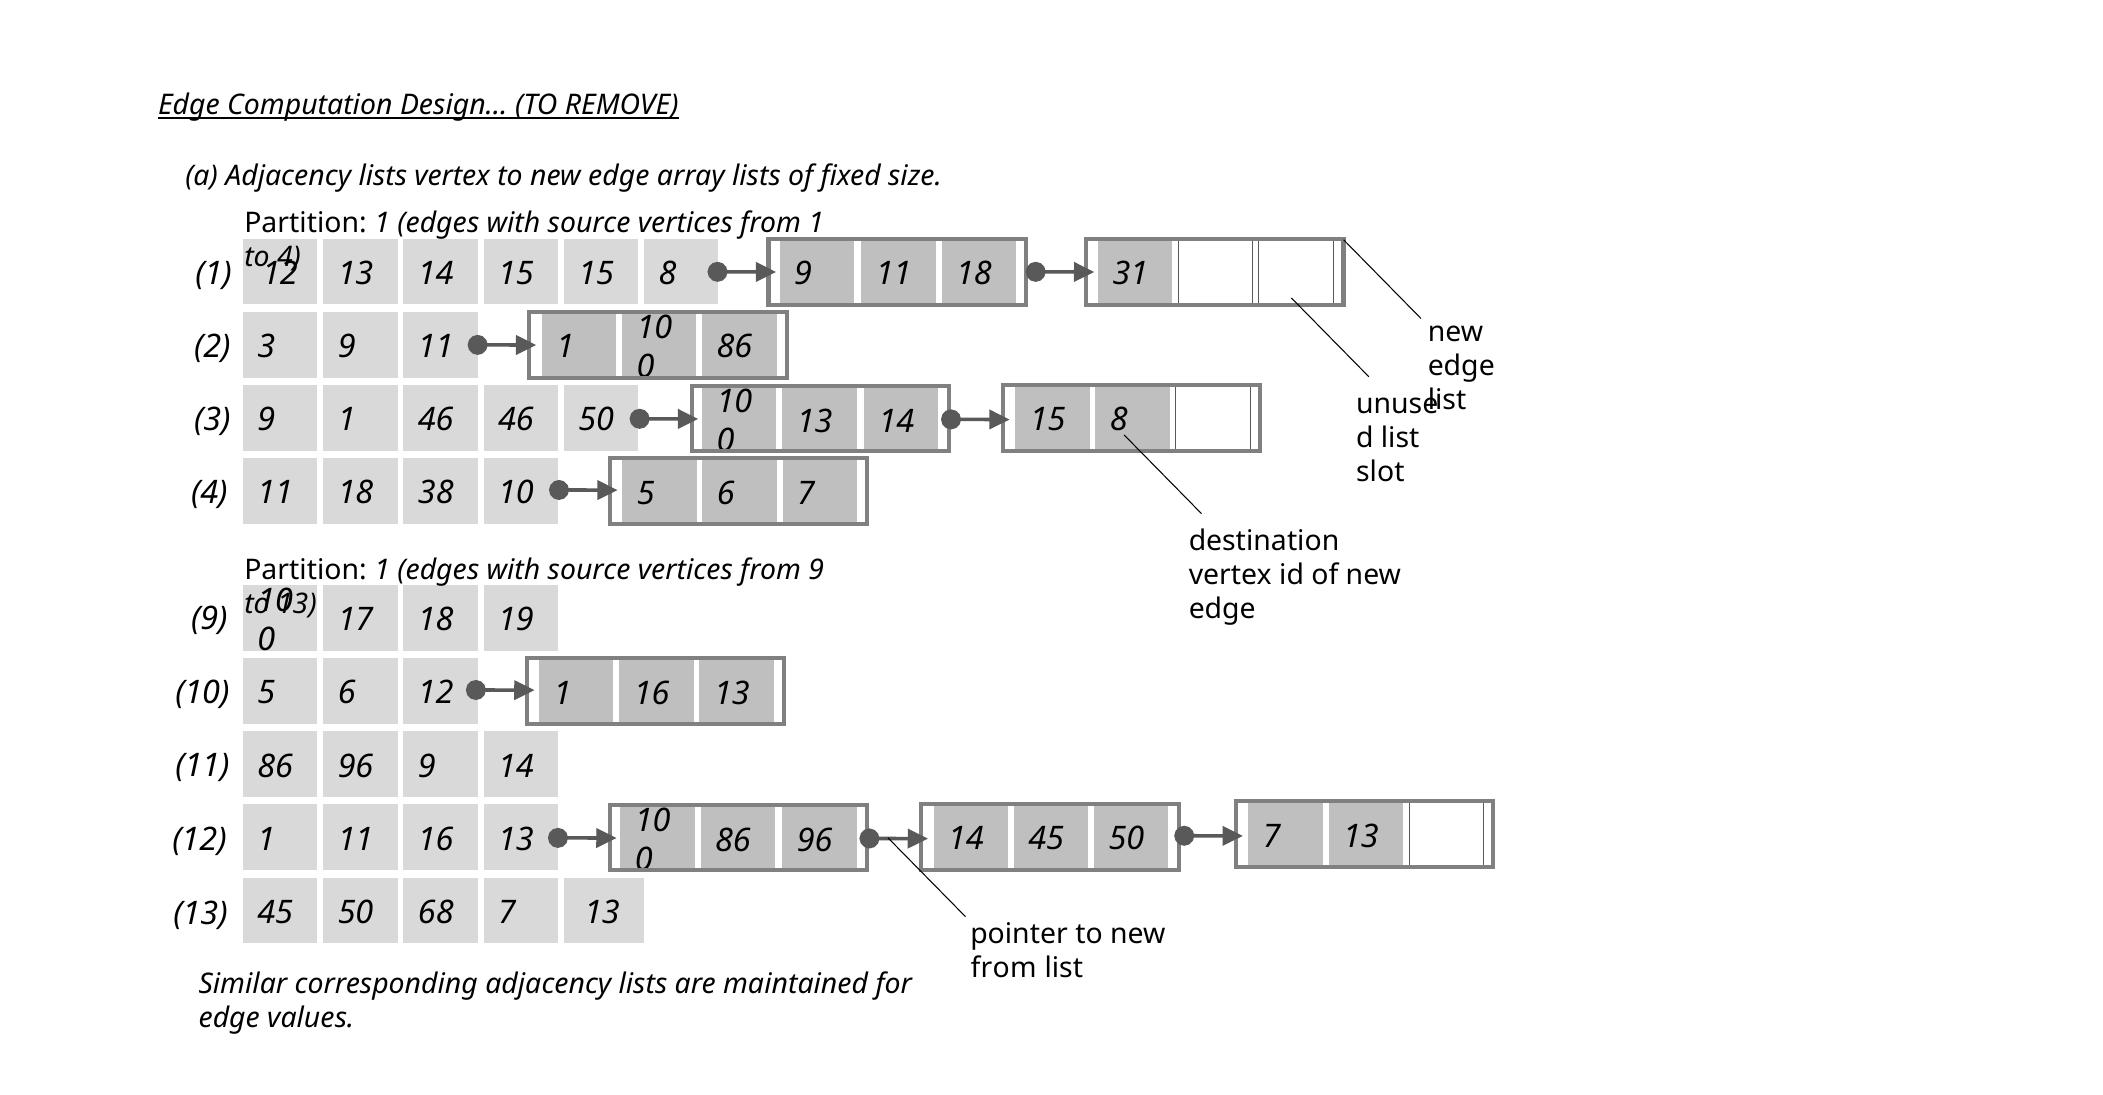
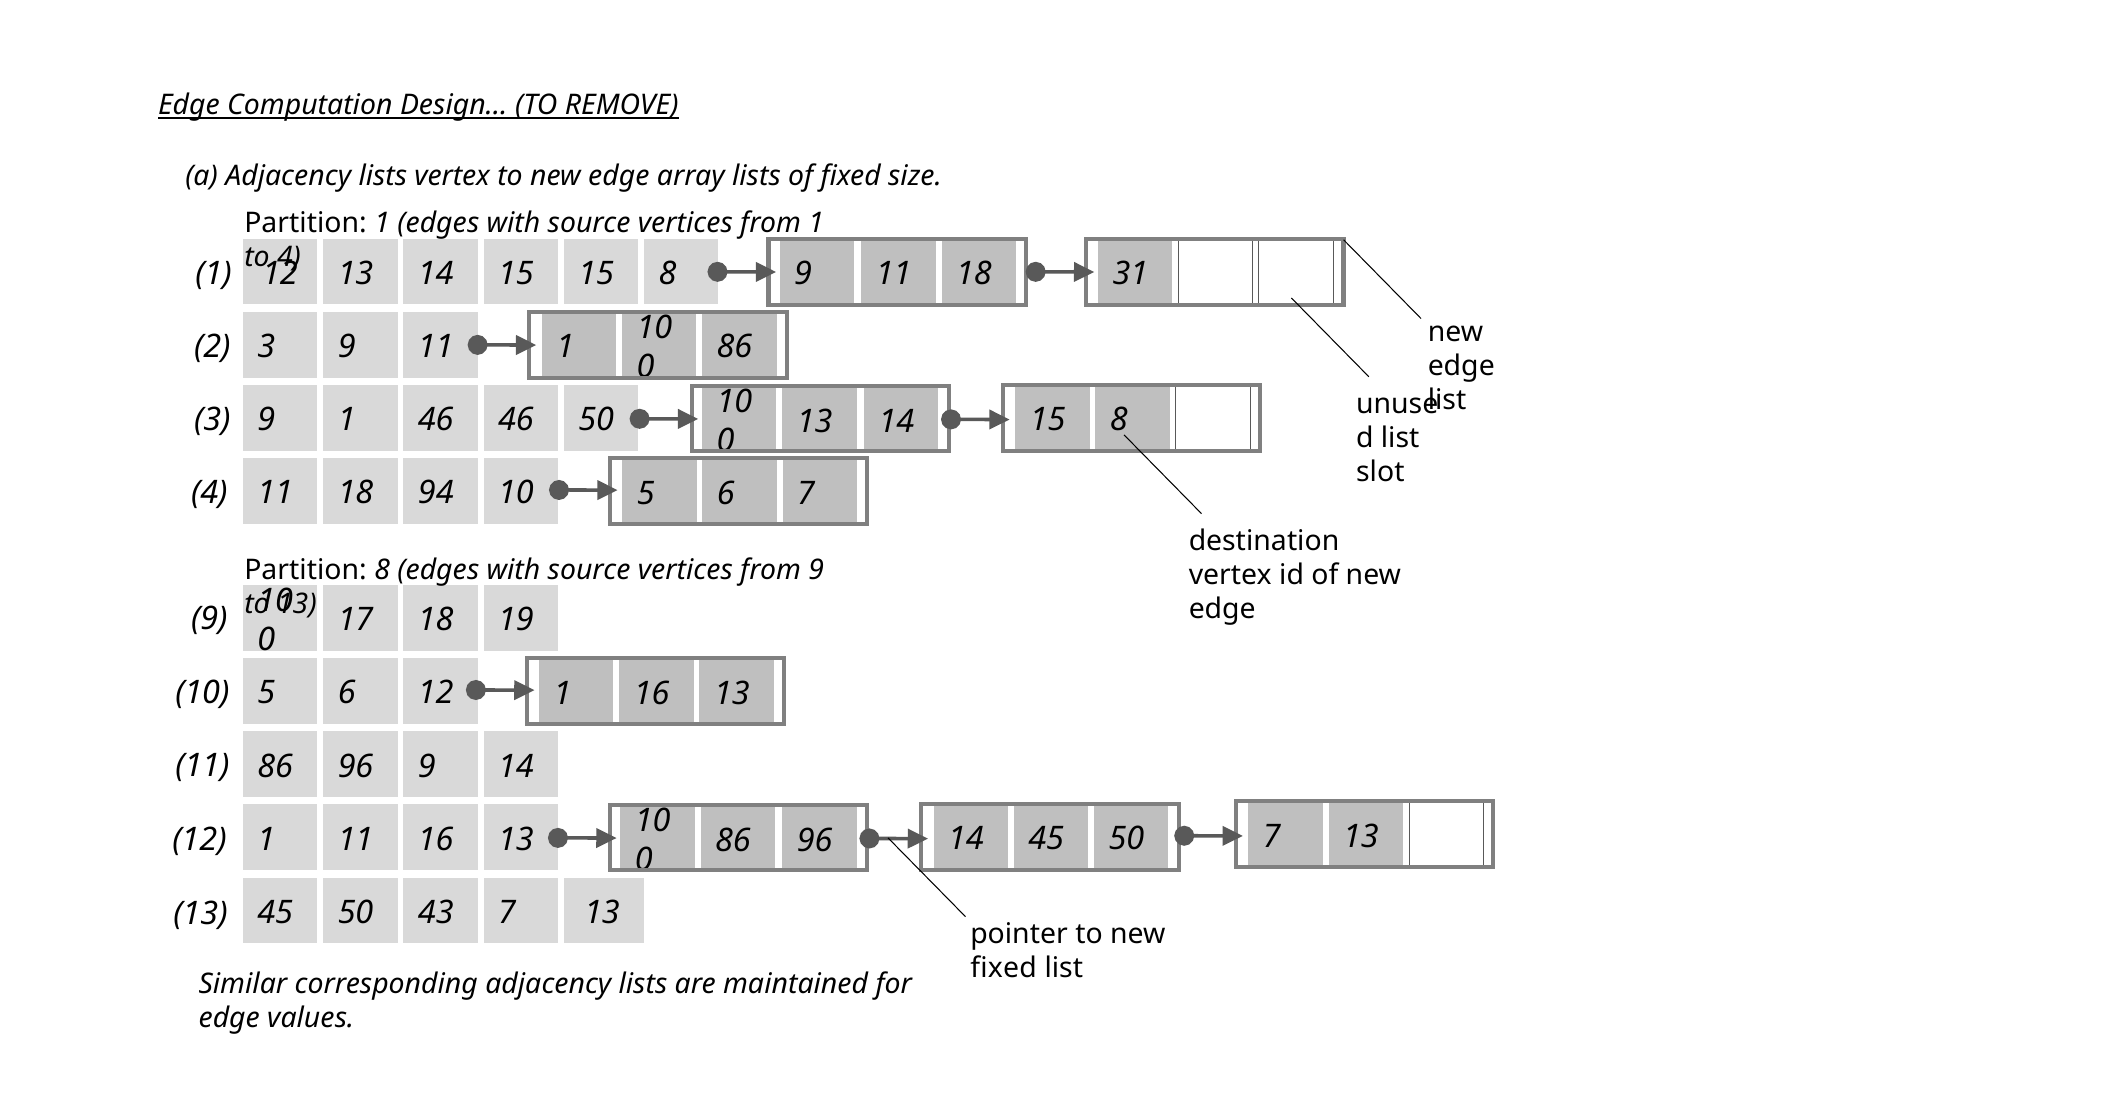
38: 38 -> 94
1 at (382, 570): 1 -> 8
68: 68 -> 43
from at (1004, 969): from -> fixed
